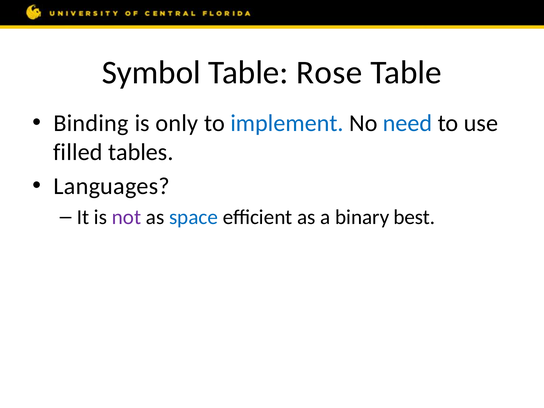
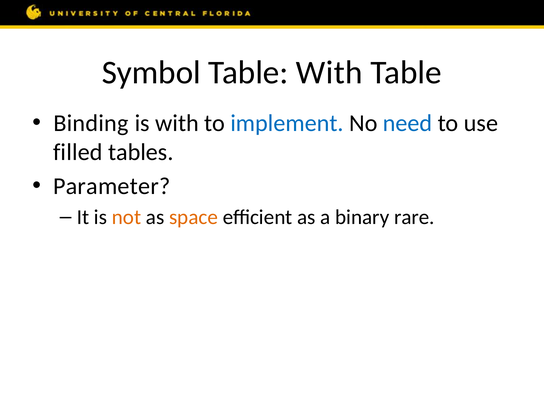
Table Rose: Rose -> With
is only: only -> with
Languages: Languages -> Parameter
not colour: purple -> orange
space colour: blue -> orange
best: best -> rare
